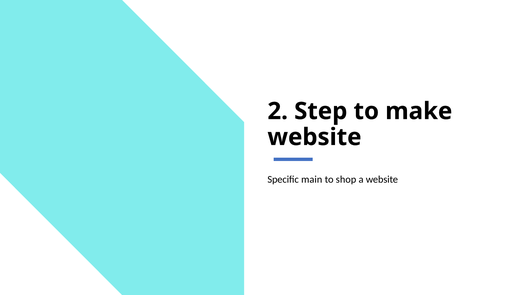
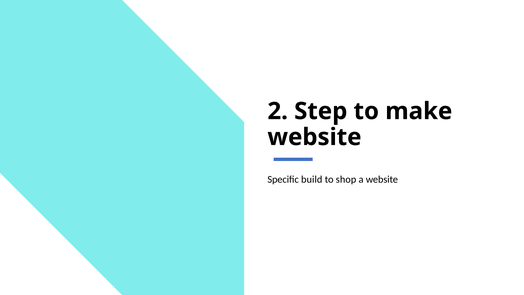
main: main -> build
